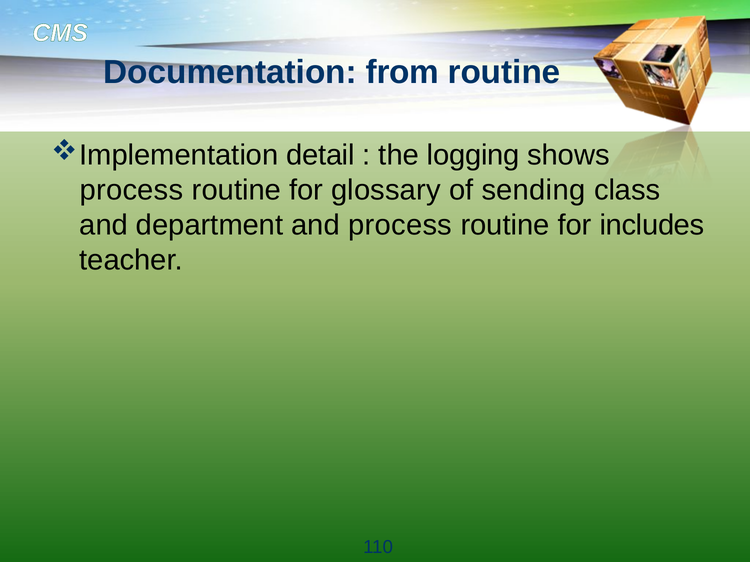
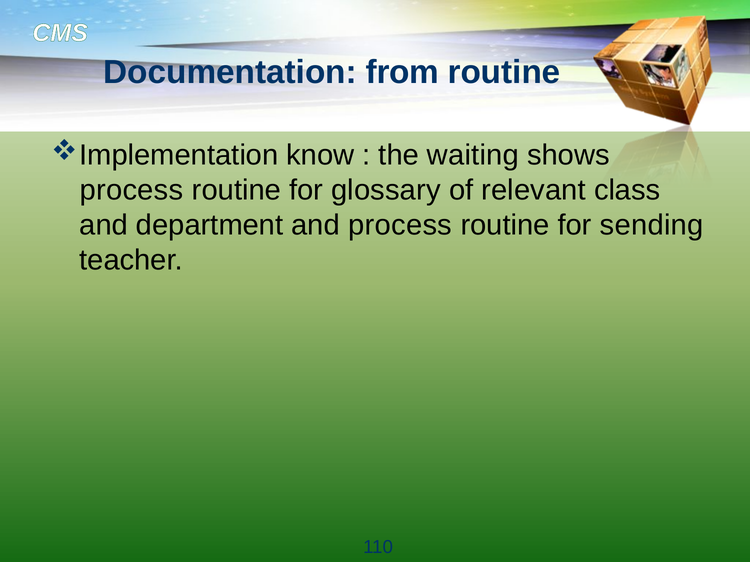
detail: detail -> know
logging: logging -> waiting
sending: sending -> relevant
includes: includes -> sending
